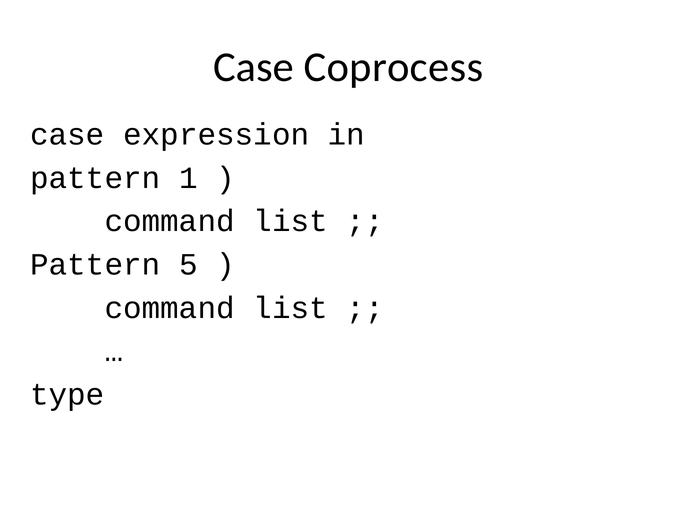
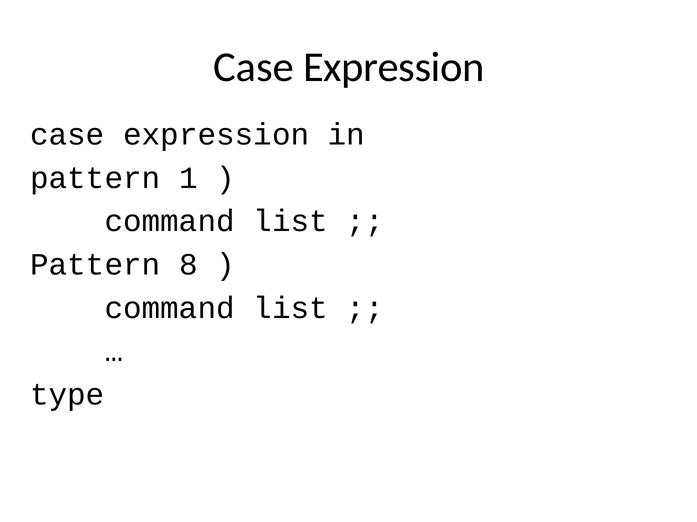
Coprocess at (393, 67): Coprocess -> Expression
5: 5 -> 8
